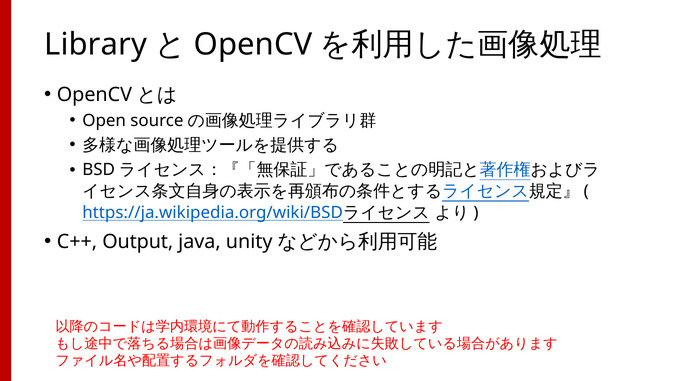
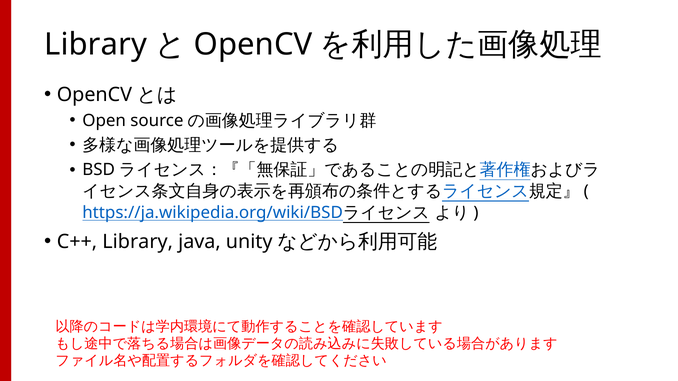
C++ Output: Output -> Library
